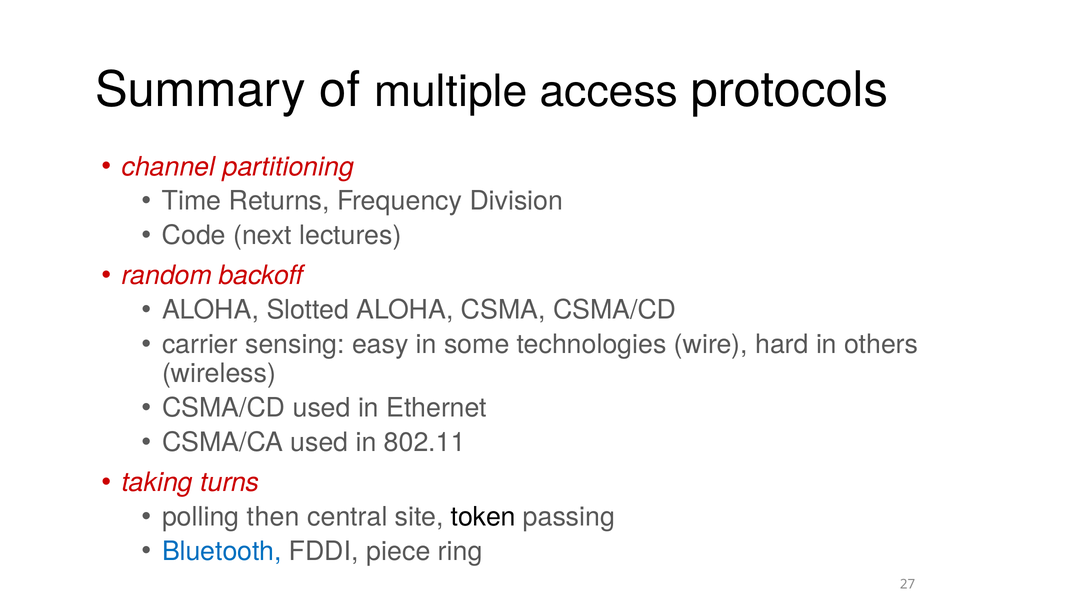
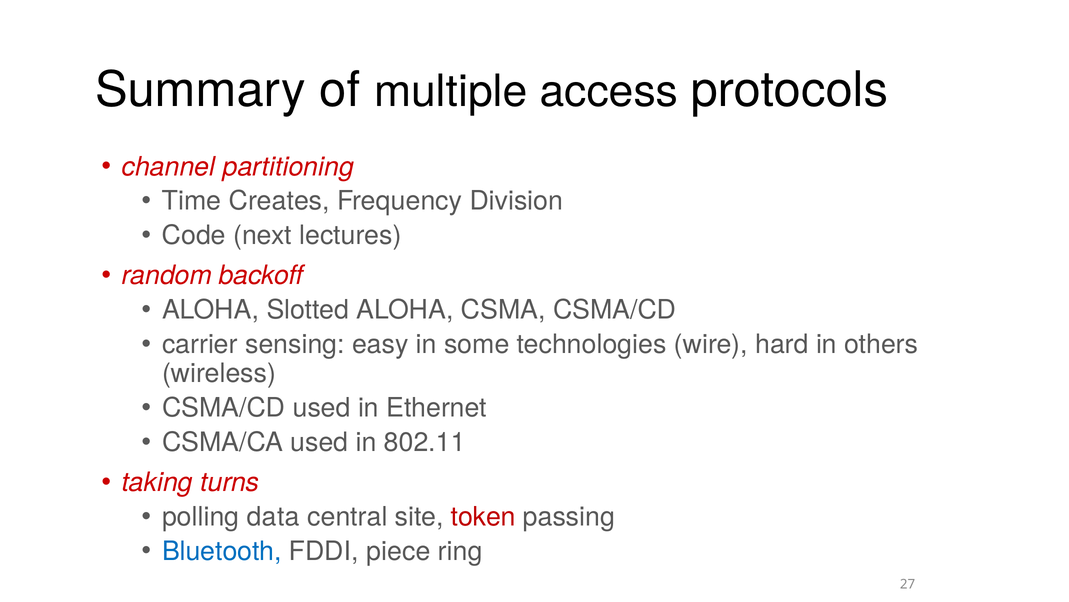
Returns: Returns -> Creates
then: then -> data
token colour: black -> red
